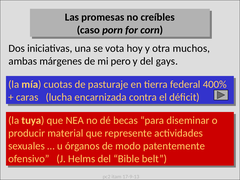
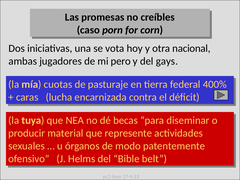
muchos: muchos -> nacional
márgenes: márgenes -> jugadores
